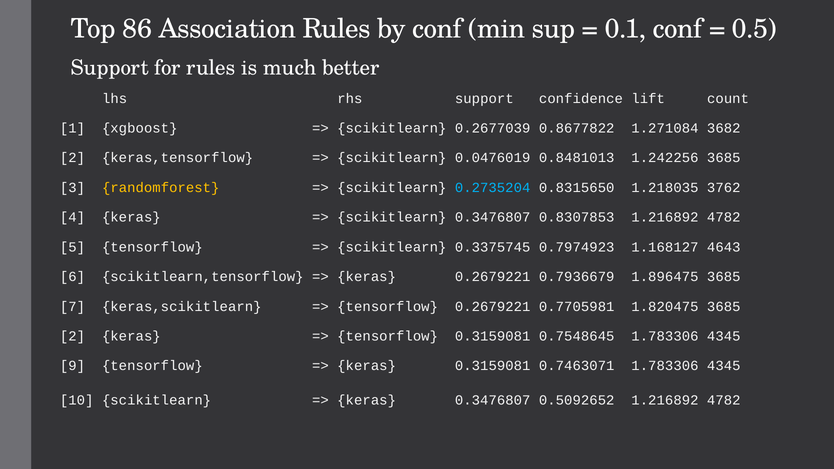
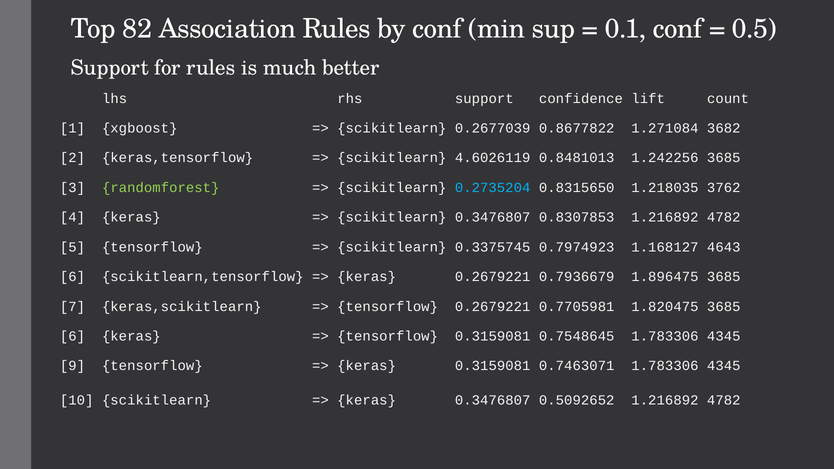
86: 86 -> 82
0.0476019: 0.0476019 -> 4.6026119
randomforest colour: yellow -> light green
2 at (73, 336): 2 -> 6
